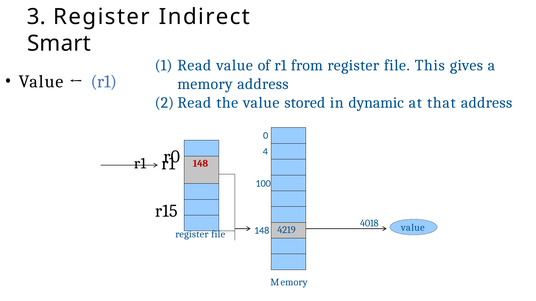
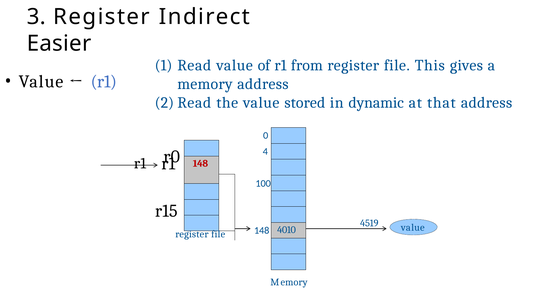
Smart: Smart -> Easier
4018: 4018 -> 4519
4219: 4219 -> 4010
